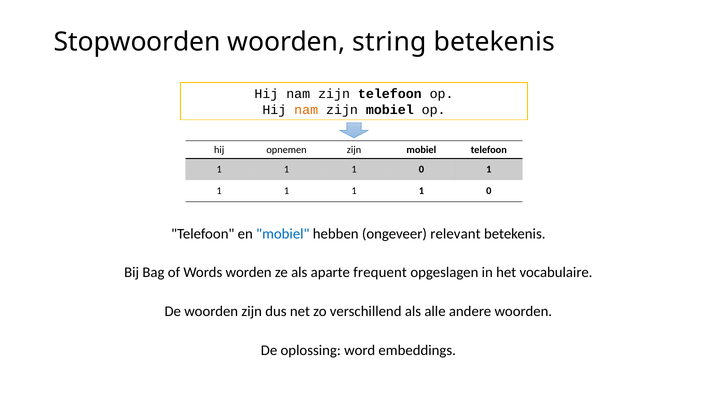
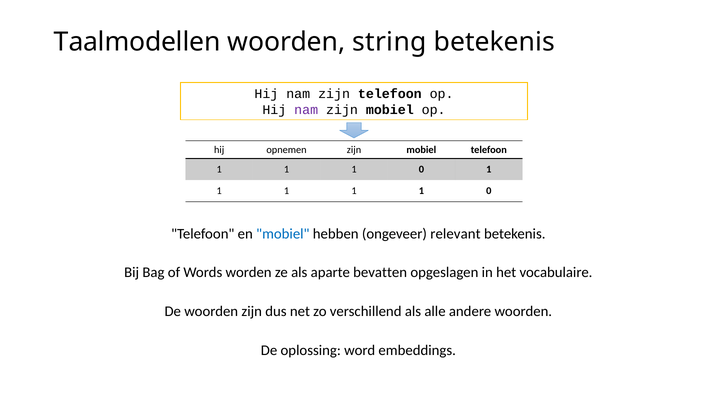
Stopwoorden: Stopwoorden -> Taalmodellen
nam at (306, 110) colour: orange -> purple
frequent: frequent -> bevatten
